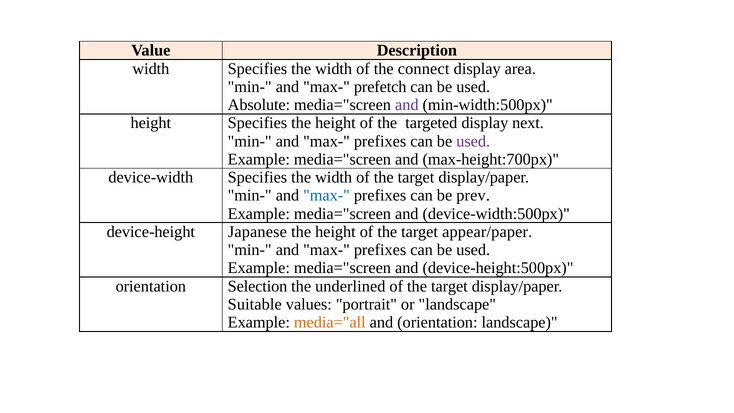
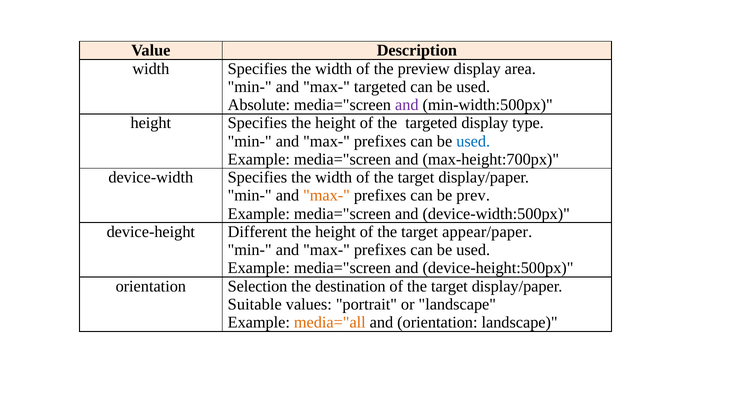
connect: connect -> preview
max- prefetch: prefetch -> targeted
next: next -> type
used at (473, 141) colour: purple -> blue
max- at (327, 196) colour: blue -> orange
Japanese: Japanese -> Different
underlined: underlined -> destination
